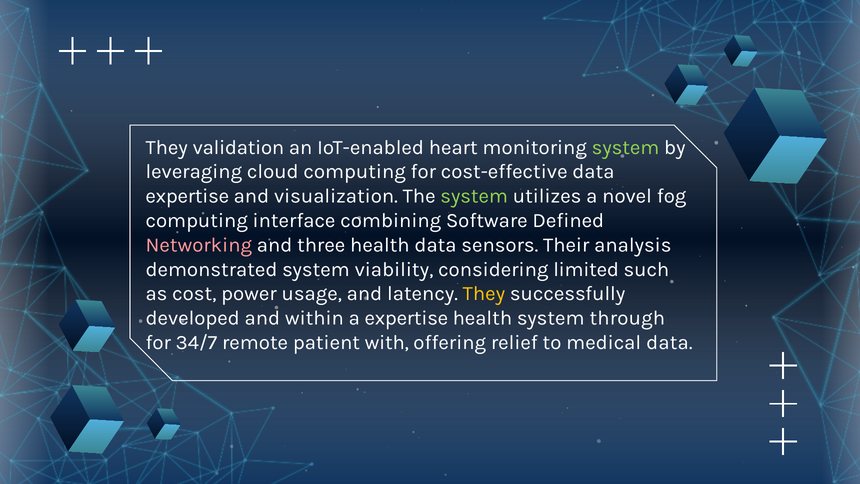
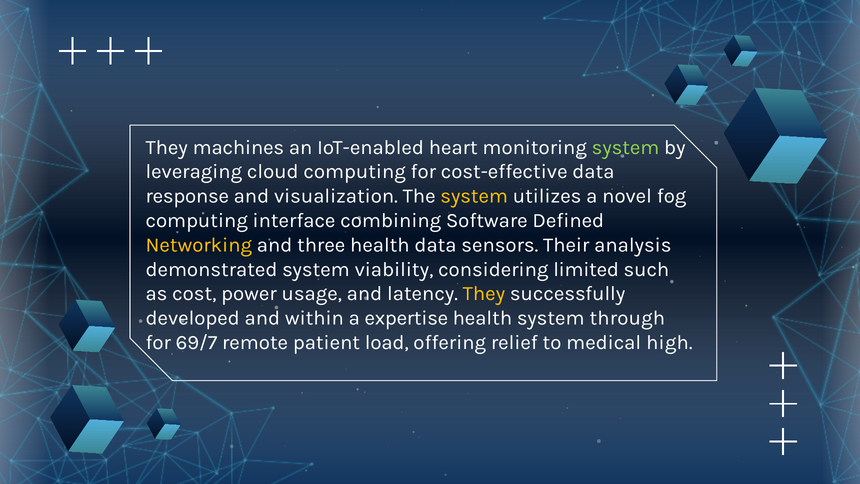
validation: validation -> machines
expertise at (187, 196): expertise -> response
system at (474, 196) colour: light green -> yellow
Networking colour: pink -> yellow
34/7: 34/7 -> 69/7
with: with -> load
medical data: data -> high
